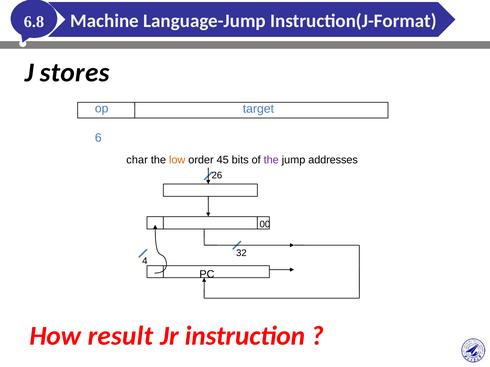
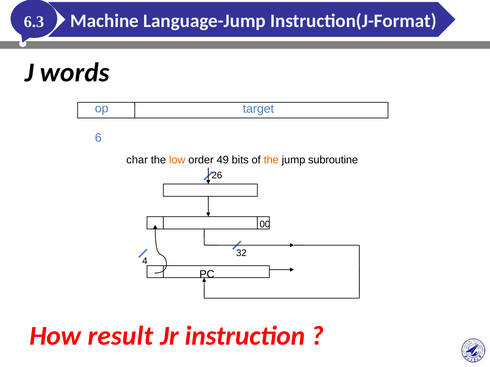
6.8: 6.8 -> 6.3
stores: stores -> words
45: 45 -> 49
the at (271, 160) colour: purple -> orange
addresses: addresses -> subroutine
